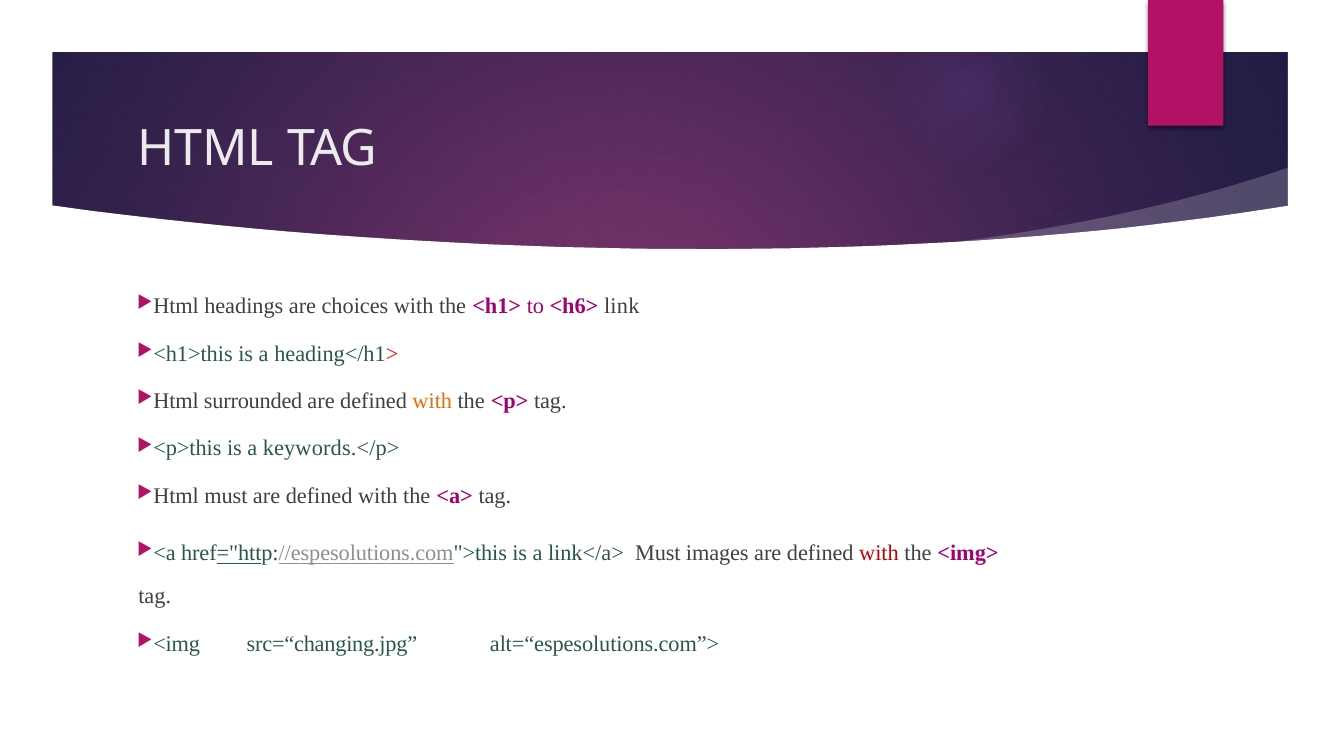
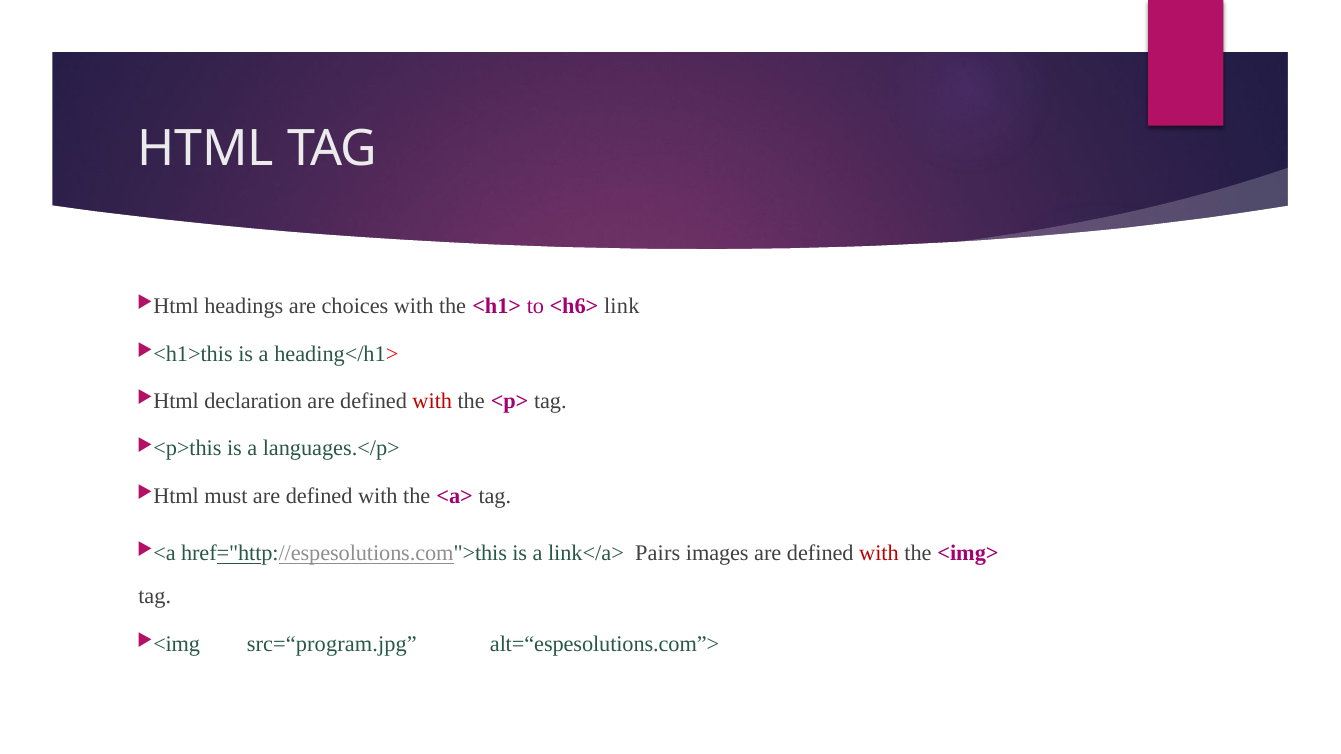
surrounded: surrounded -> declaration
with at (432, 401) colour: orange -> red
keywords.</p>: keywords.</p> -> languages.</p>
link</a> Must: Must -> Pairs
src=“changing.jpg: src=“changing.jpg -> src=“program.jpg
